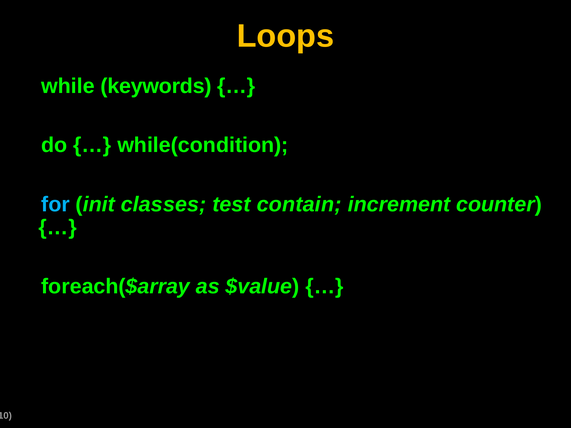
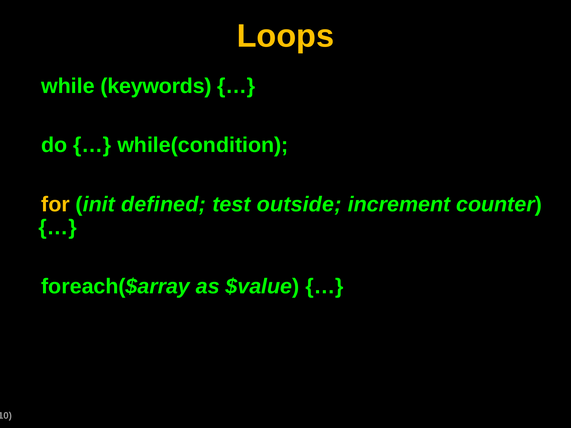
for colour: light blue -> yellow
classes: classes -> defined
contain: contain -> outside
